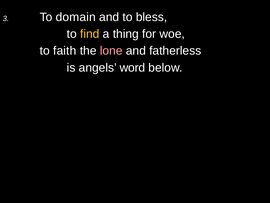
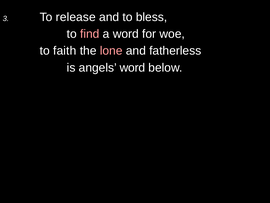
domain: domain -> release
find colour: yellow -> pink
a thing: thing -> word
